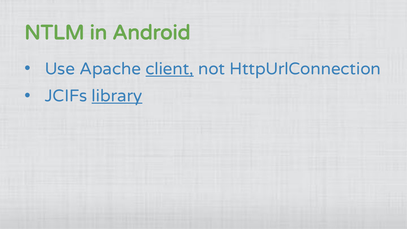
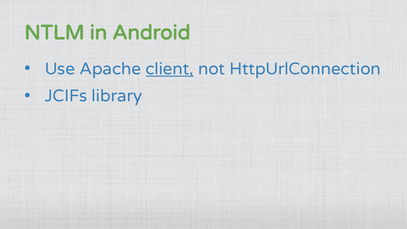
library underline: present -> none
